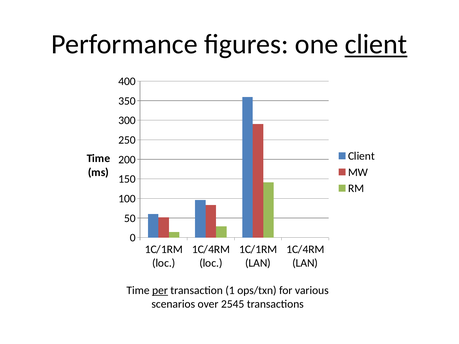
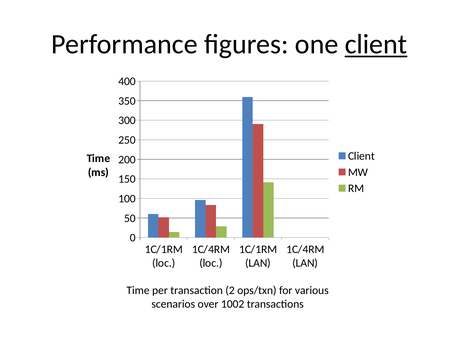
per underline: present -> none
1: 1 -> 2
2545: 2545 -> 1002
